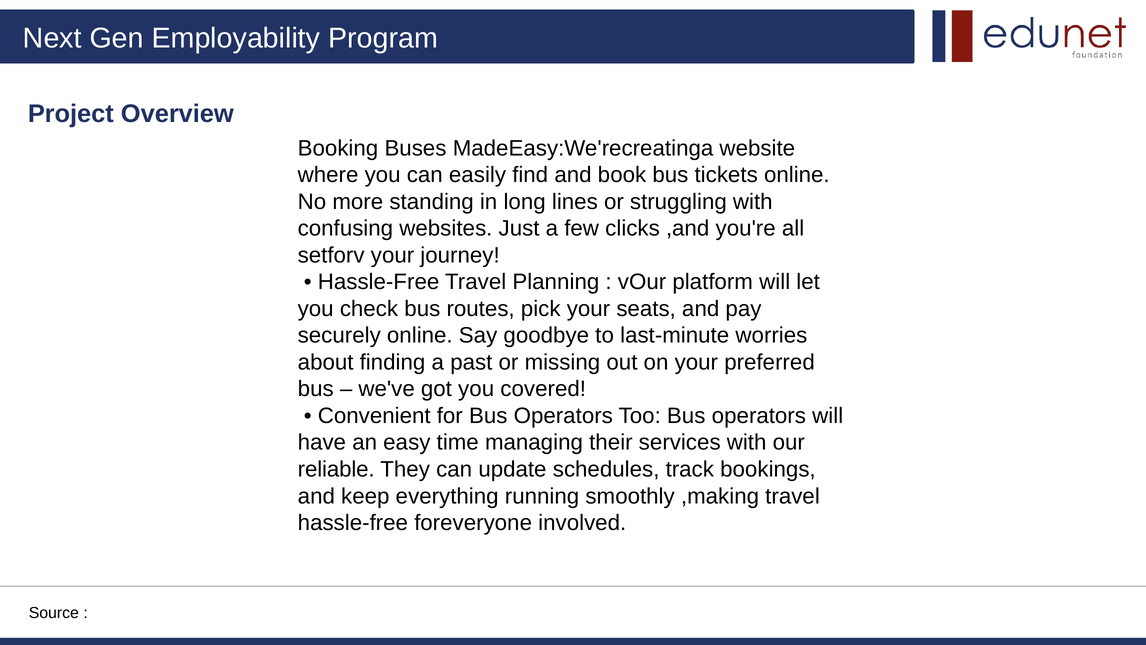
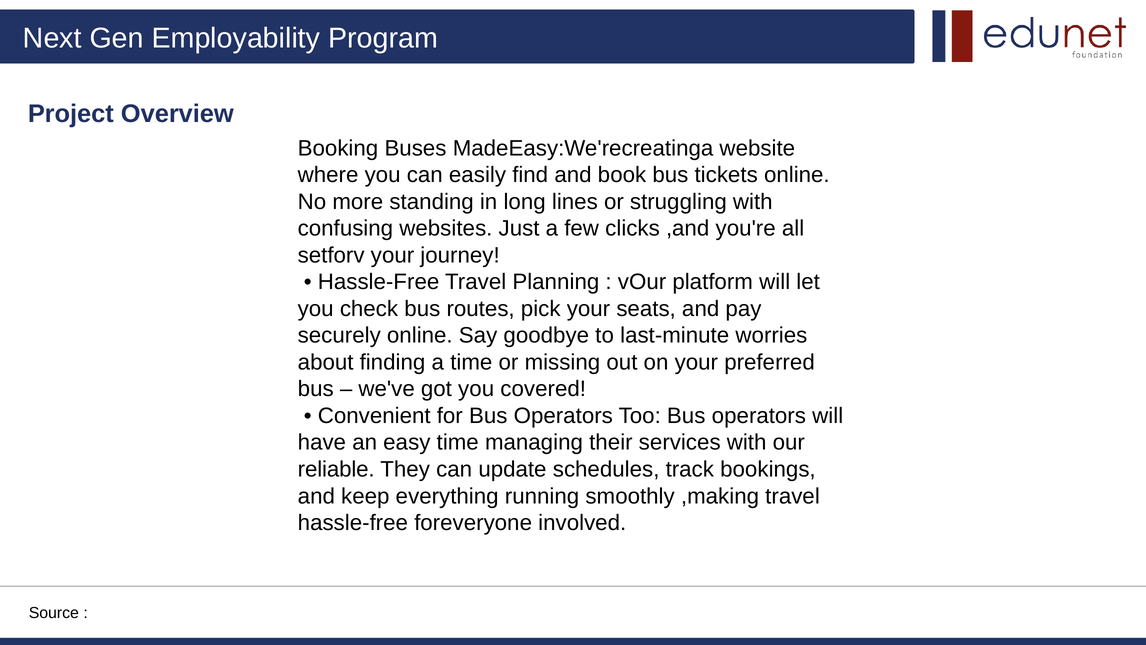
a past: past -> time
